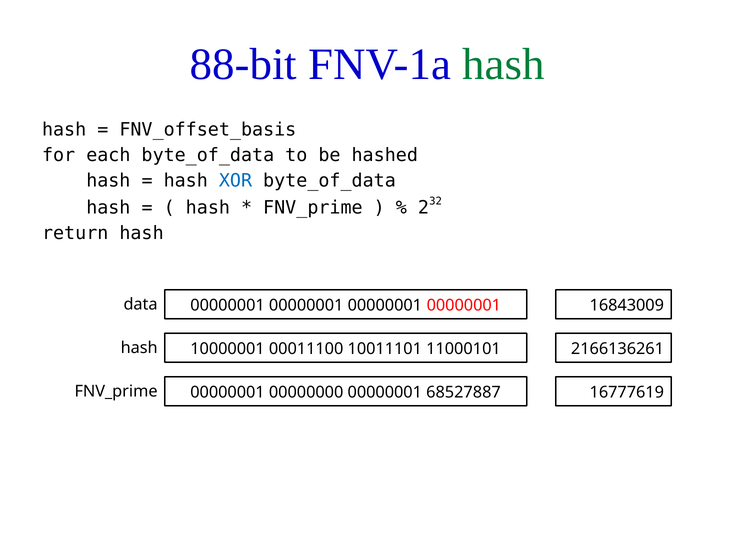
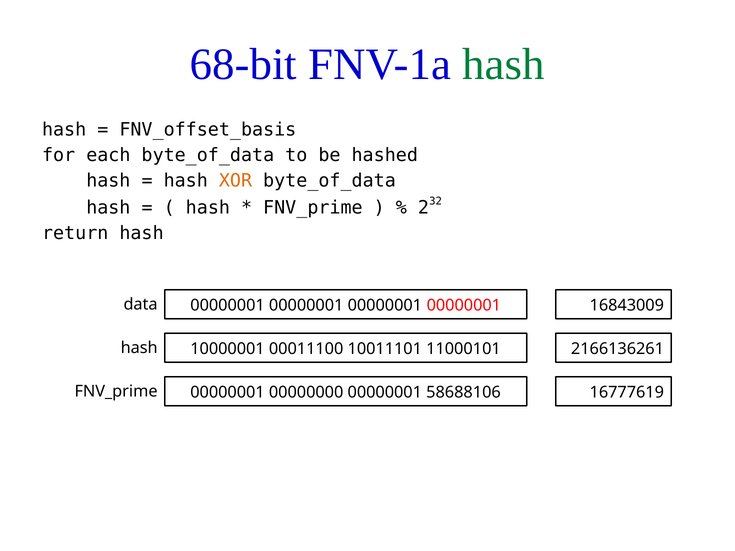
88-bit: 88-bit -> 68-bit
XOR colour: blue -> orange
68527887: 68527887 -> 58688106
